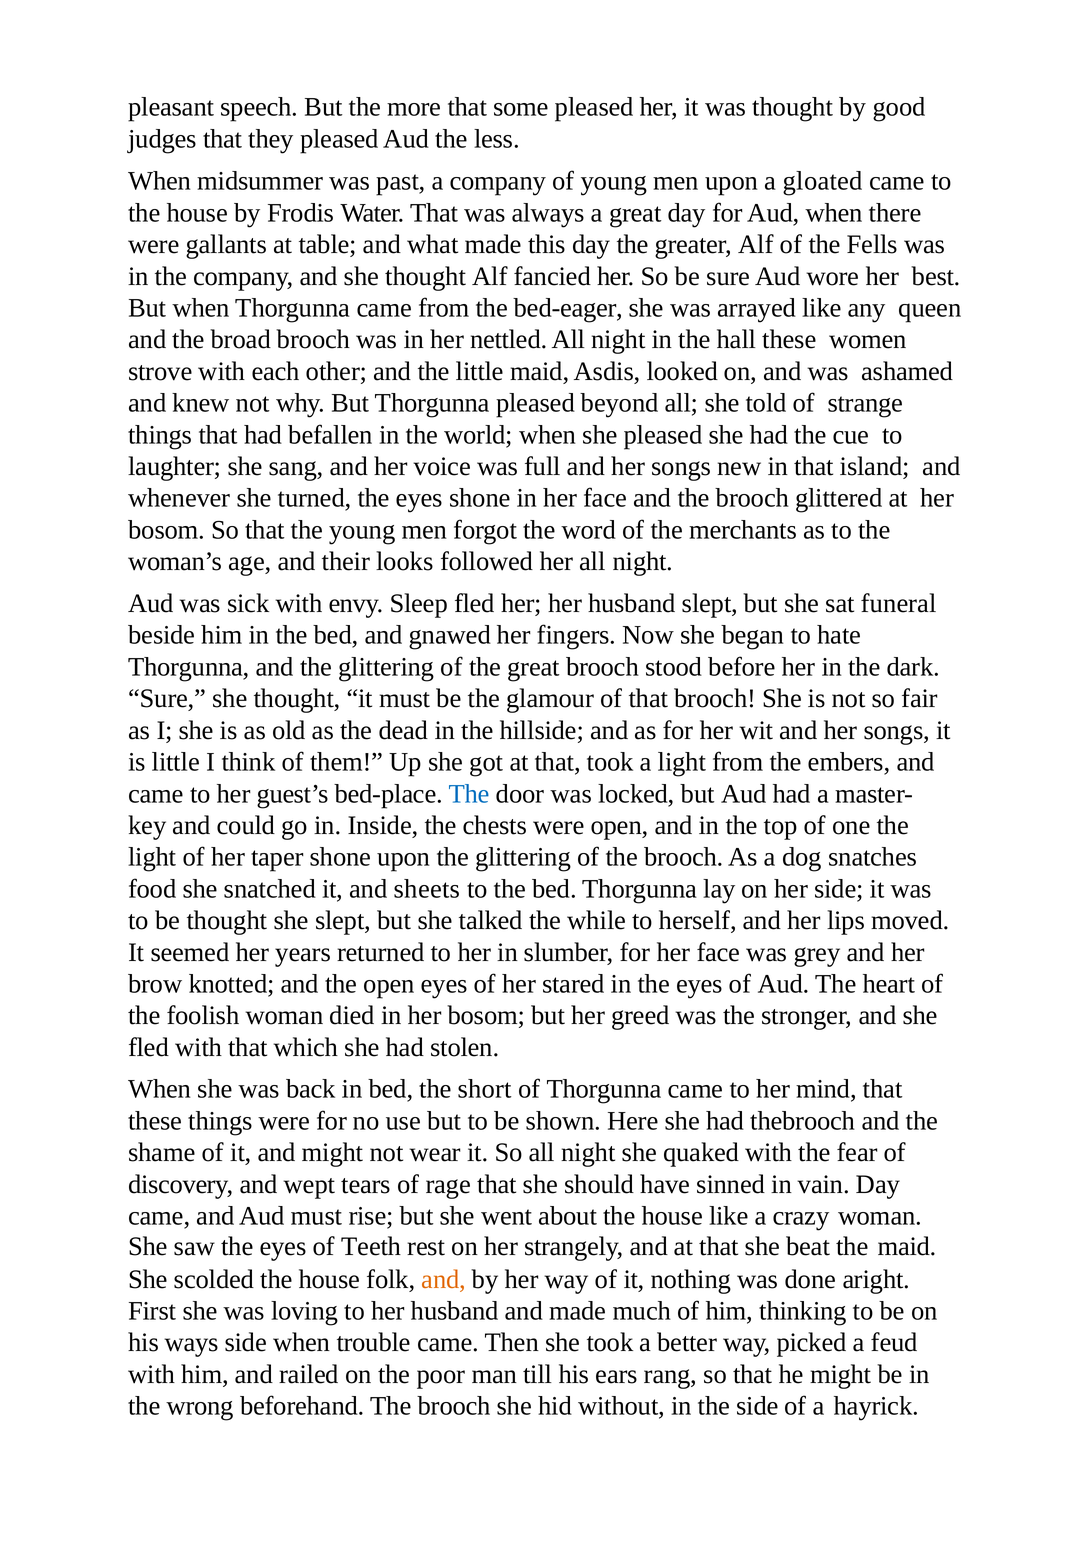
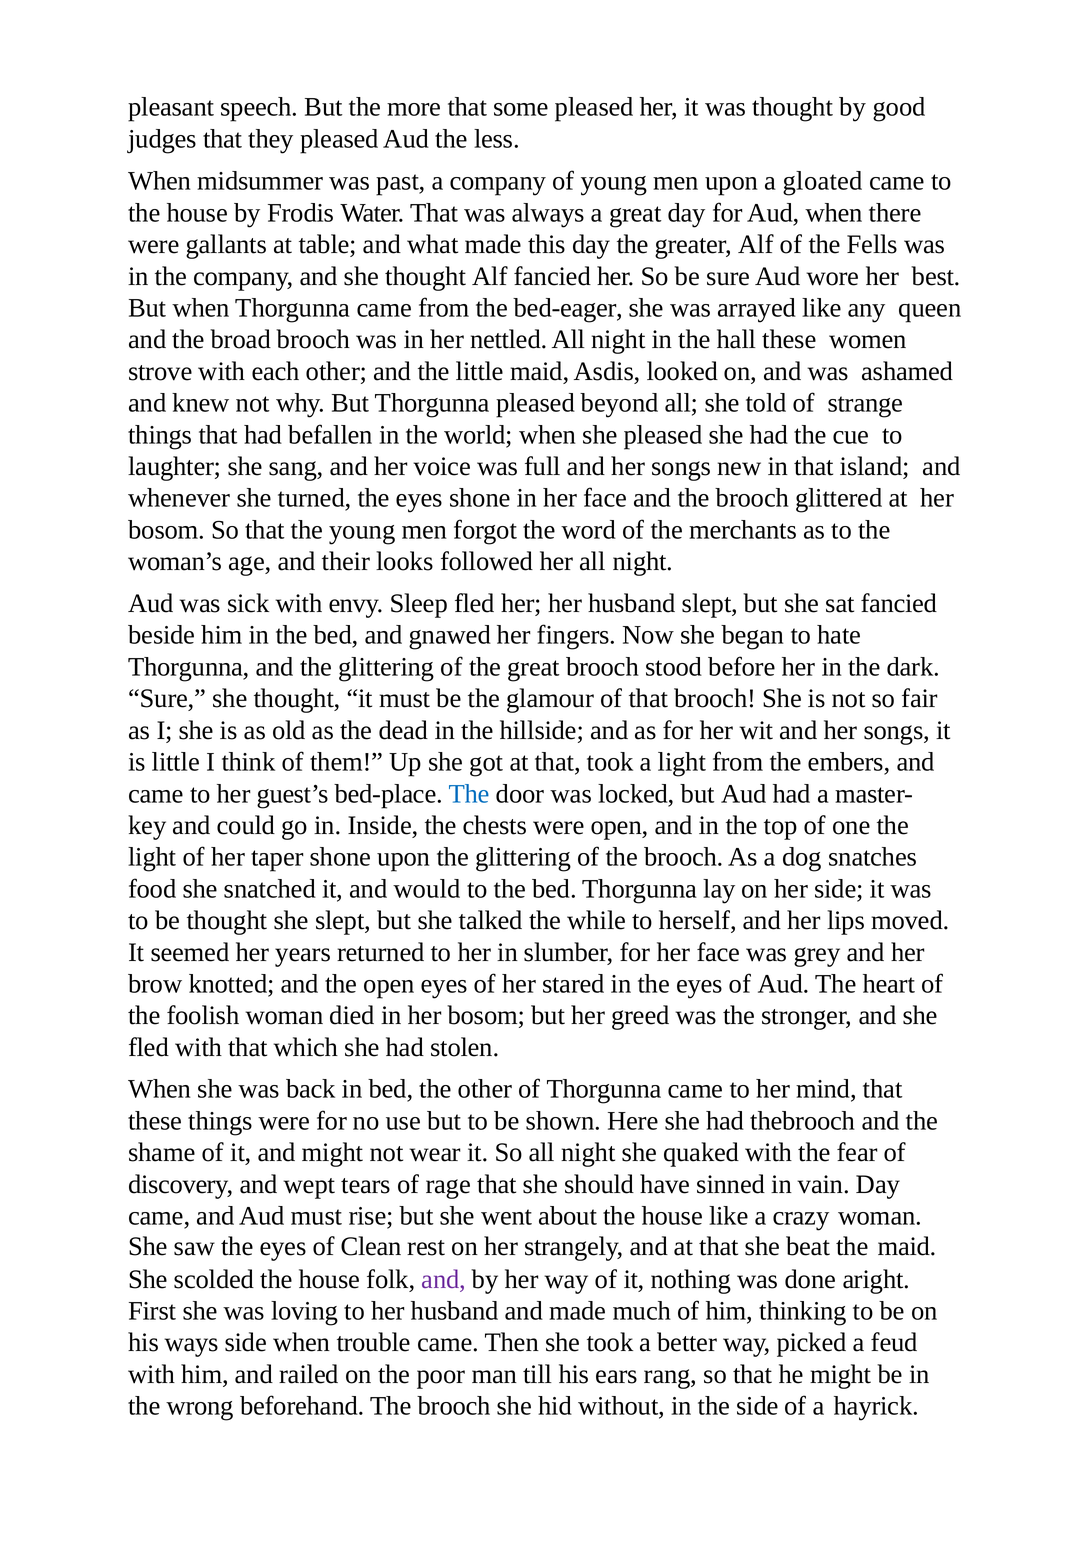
sat funeral: funeral -> fancied
sheets: sheets -> would
the short: short -> other
Teeth: Teeth -> Clean
and at (444, 1279) colour: orange -> purple
